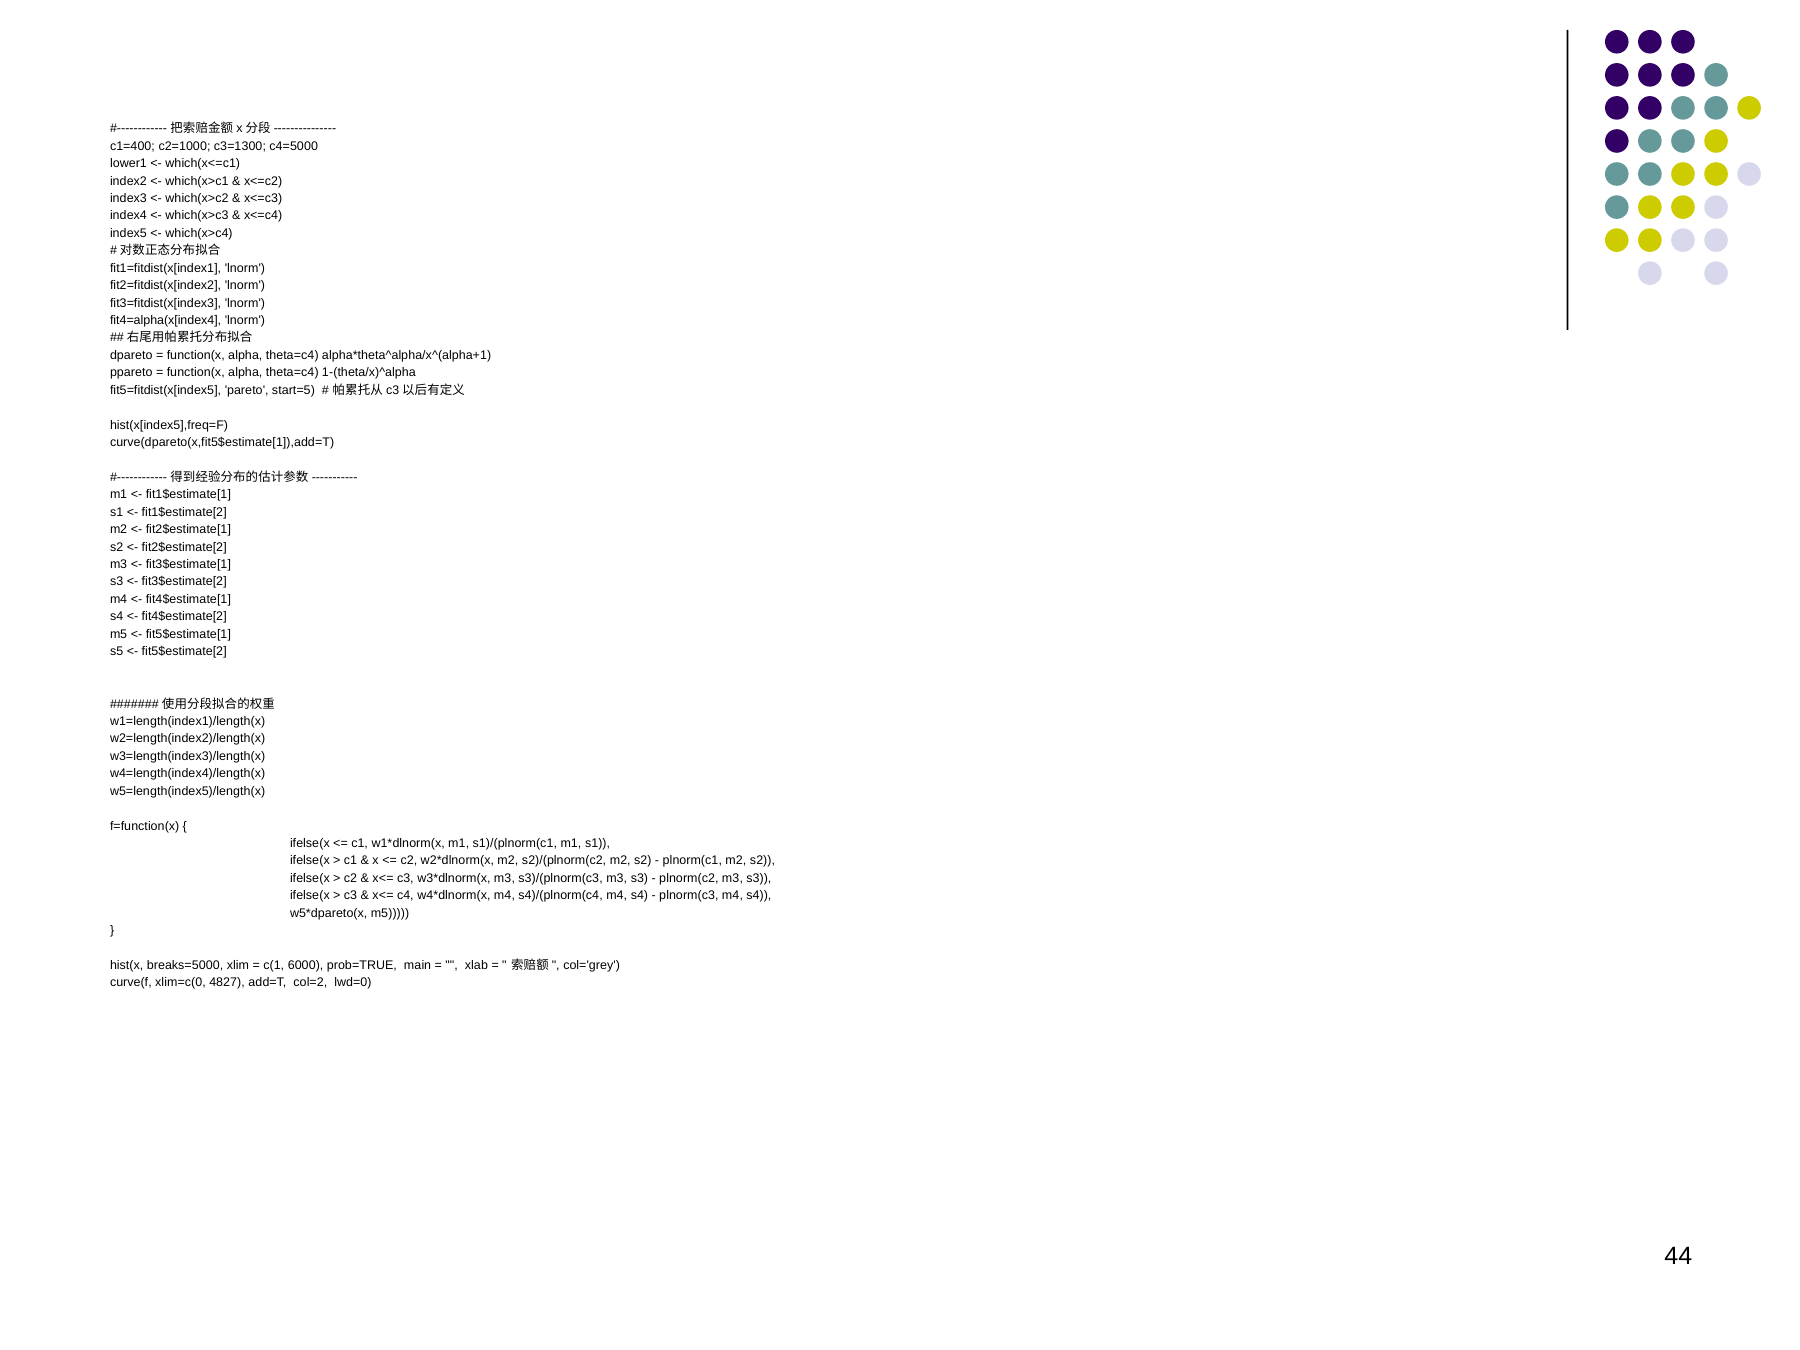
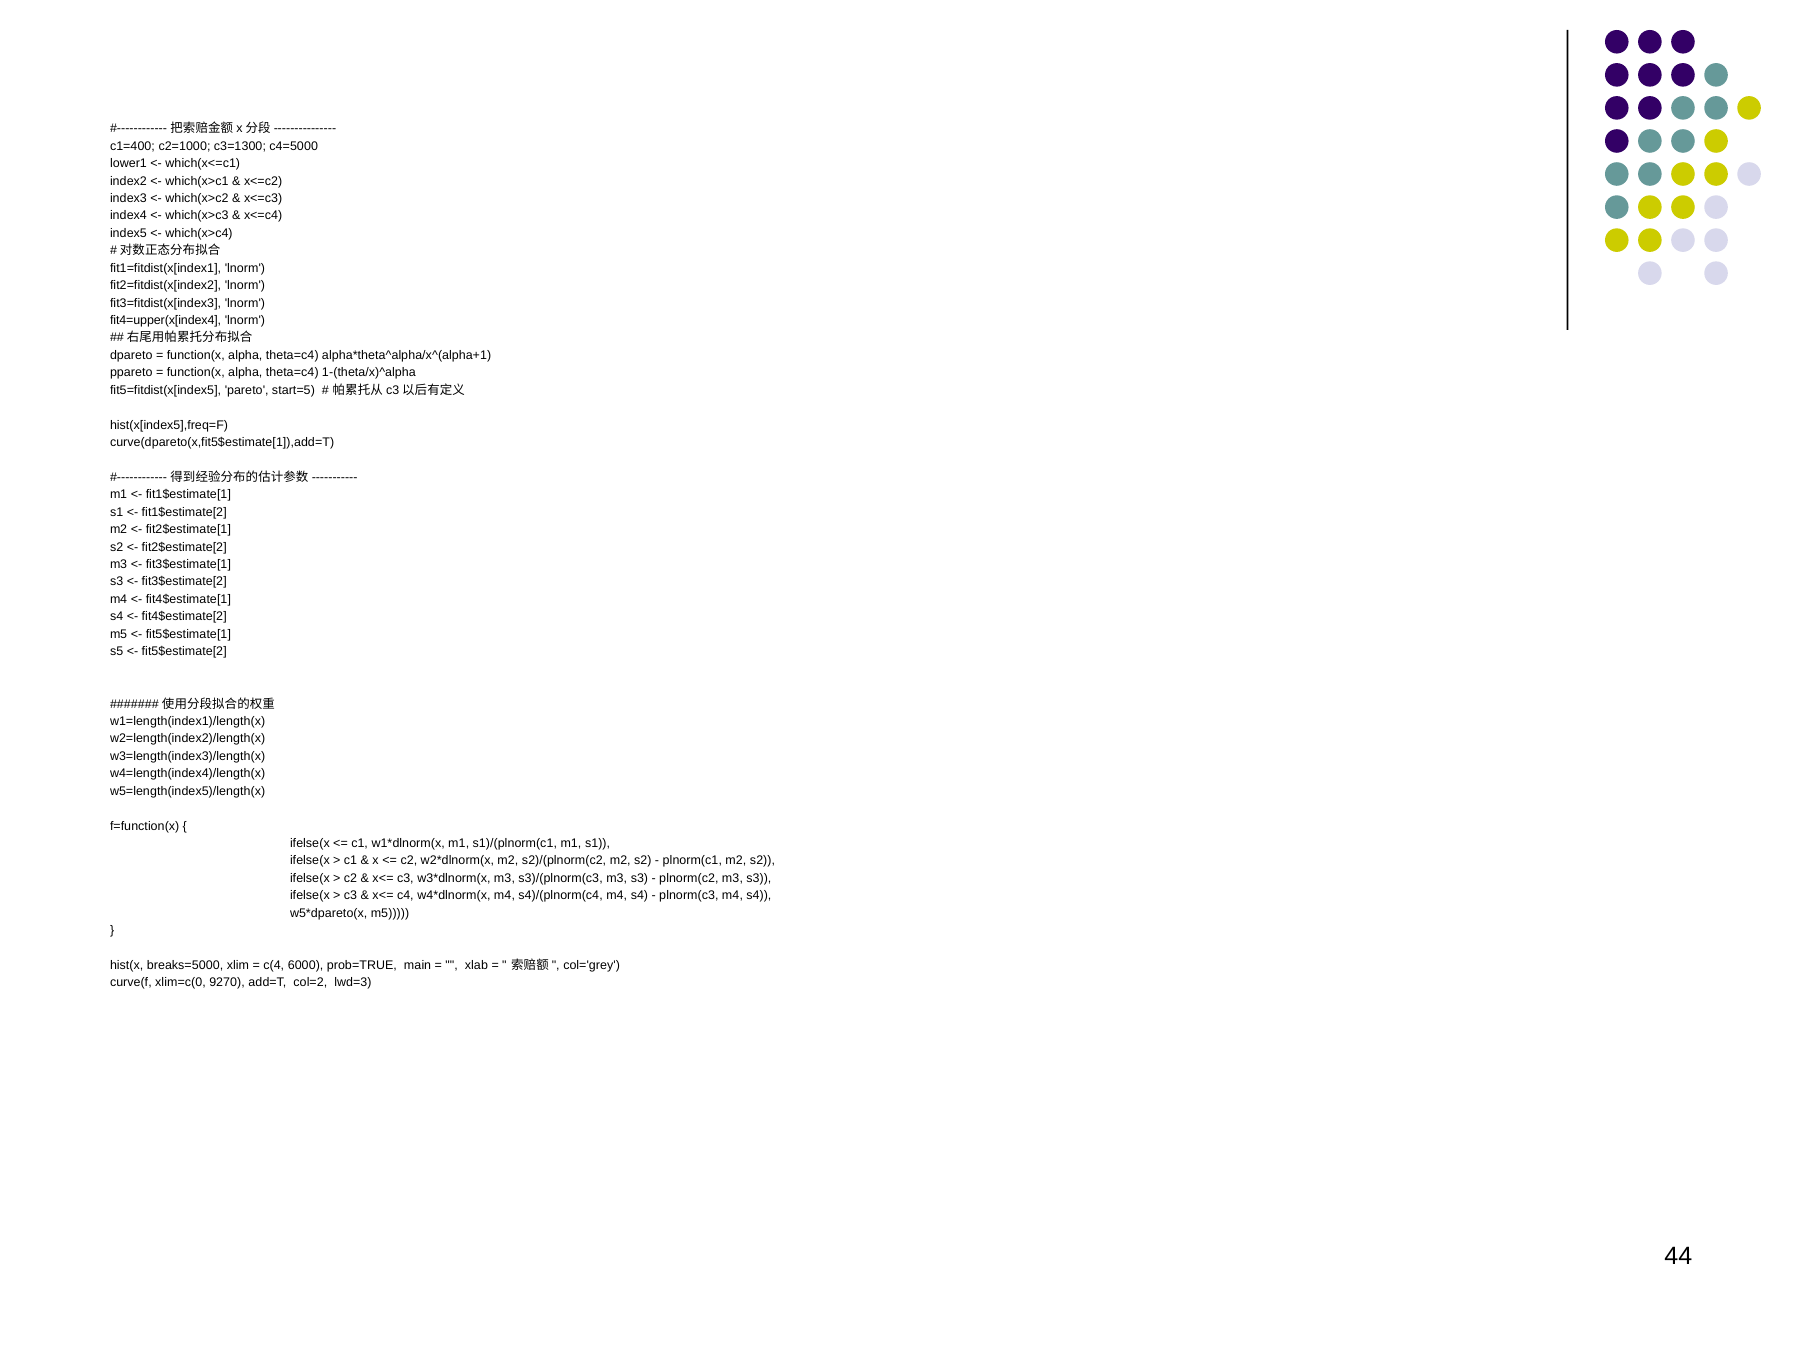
fit4=alpha(x[index4: fit4=alpha(x[index4 -> fit4=upper(x[index4
c(1: c(1 -> c(4
4827: 4827 -> 9270
lwd=0: lwd=0 -> lwd=3
